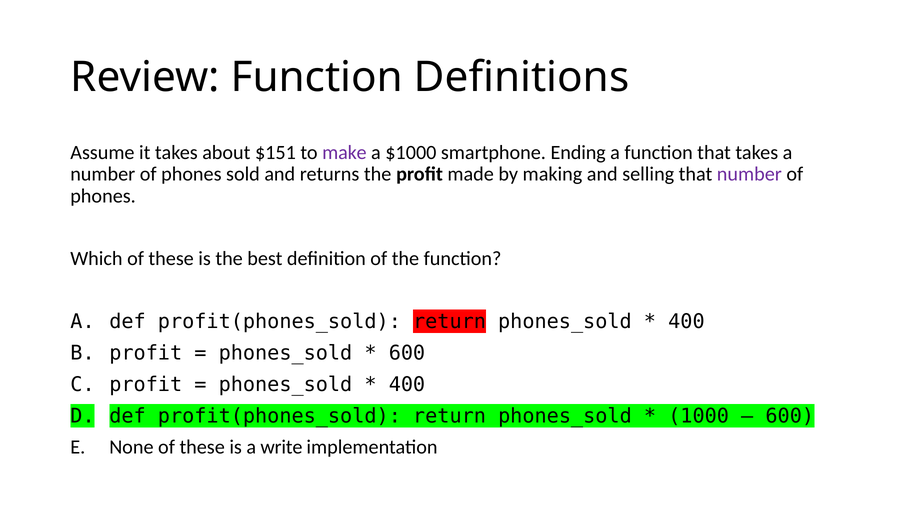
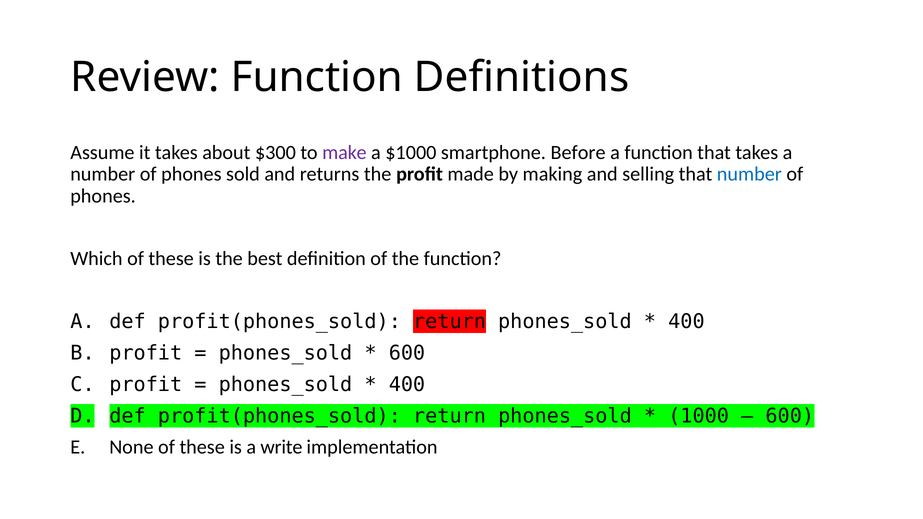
$151: $151 -> $300
Ending: Ending -> Before
number at (749, 174) colour: purple -> blue
